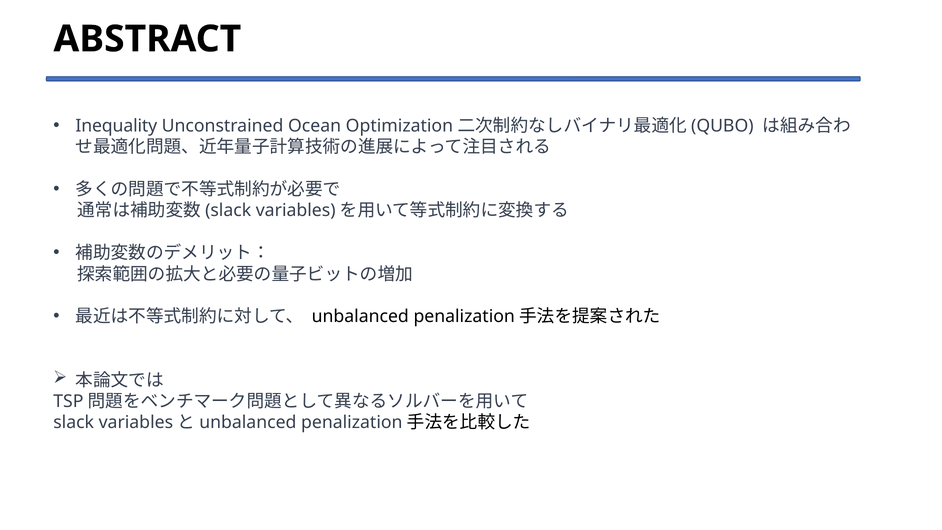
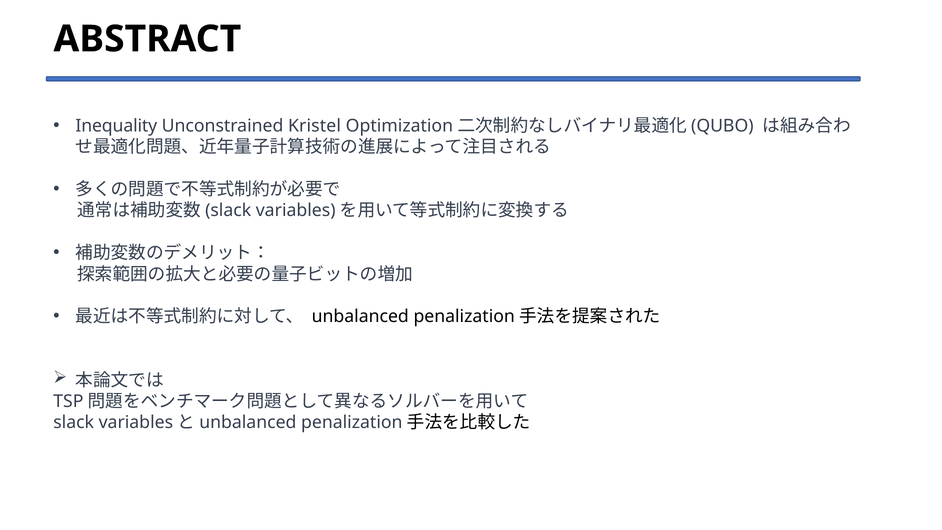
Ocean: Ocean -> Kristel
